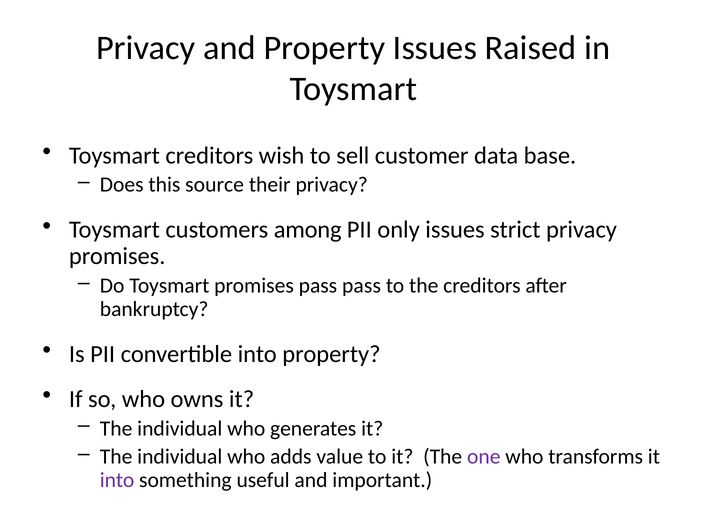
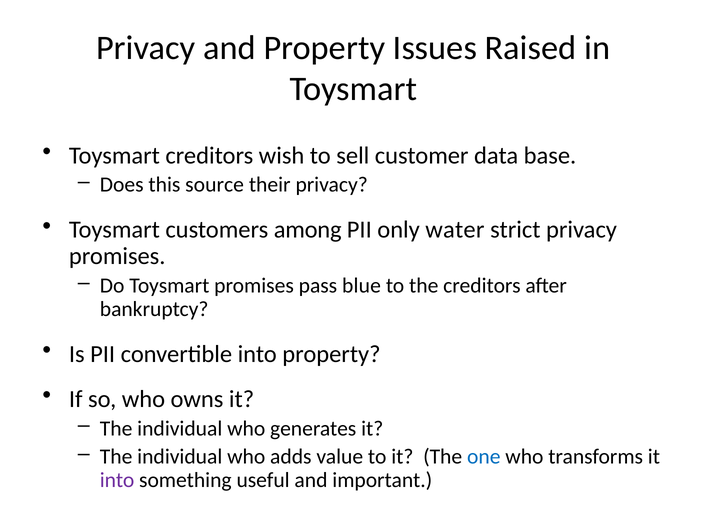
only issues: issues -> water
pass pass: pass -> blue
one colour: purple -> blue
